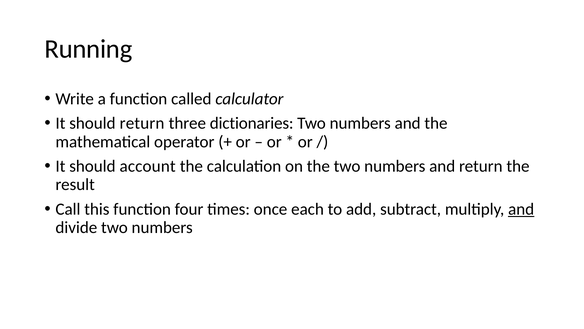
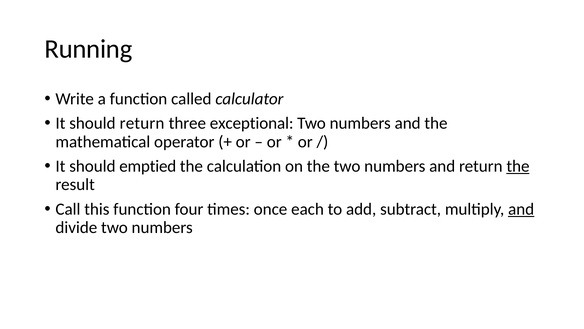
dictionaries: dictionaries -> exceptional
account: account -> emptied
the at (518, 166) underline: none -> present
